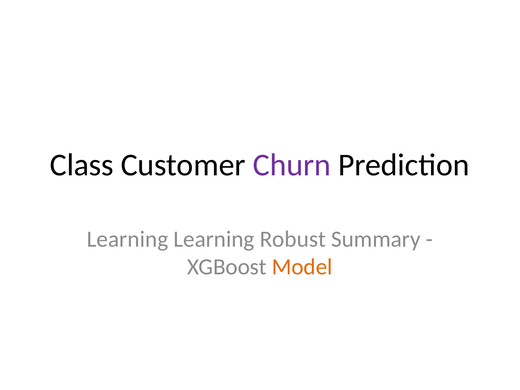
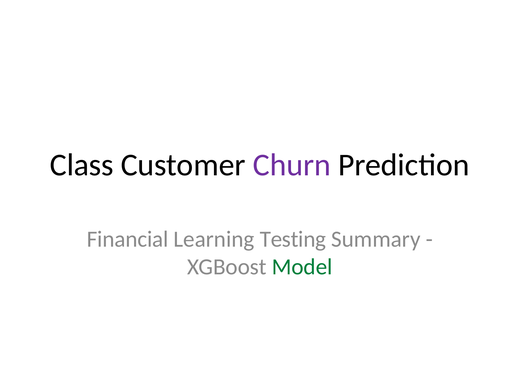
Learning at (127, 239): Learning -> Financial
Robust: Robust -> Testing
Model colour: orange -> green
